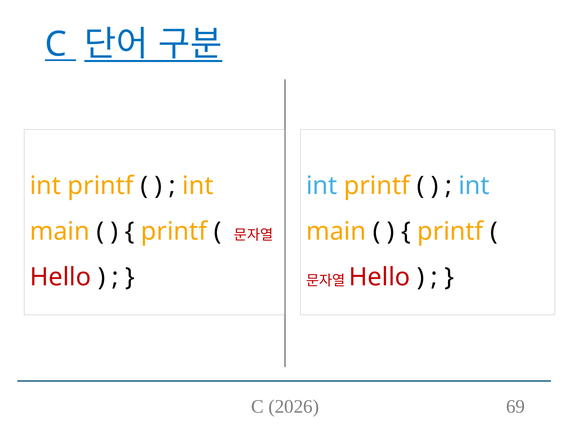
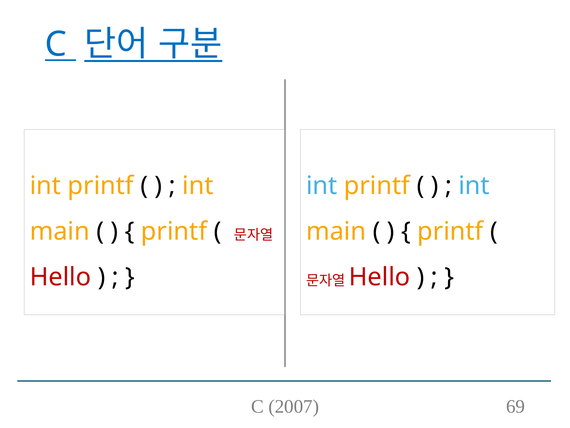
2026: 2026 -> 2007
